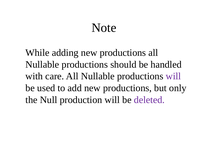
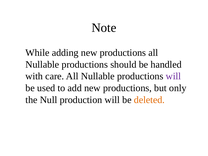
deleted colour: purple -> orange
